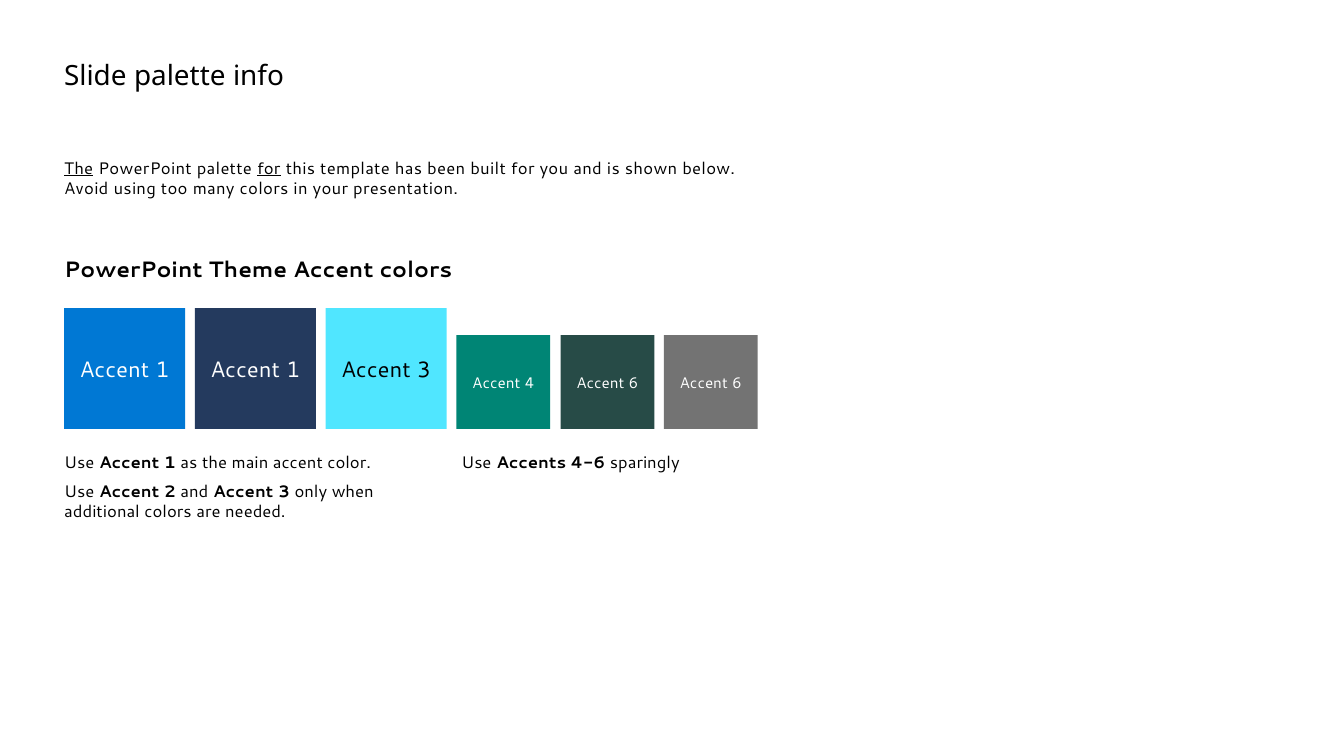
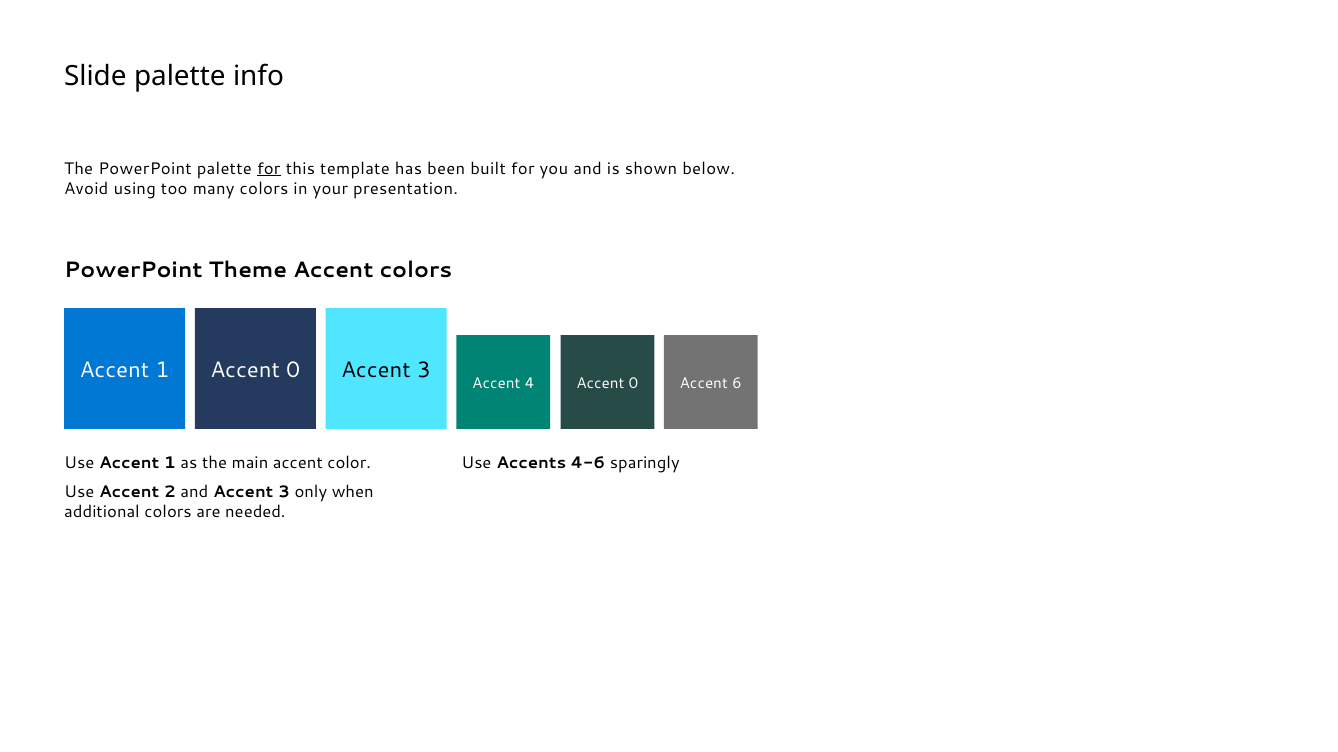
The at (79, 169) underline: present -> none
1 Accent 1: 1 -> 0
4 Accent 6: 6 -> 0
